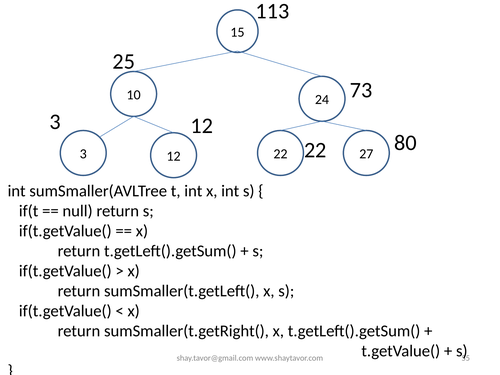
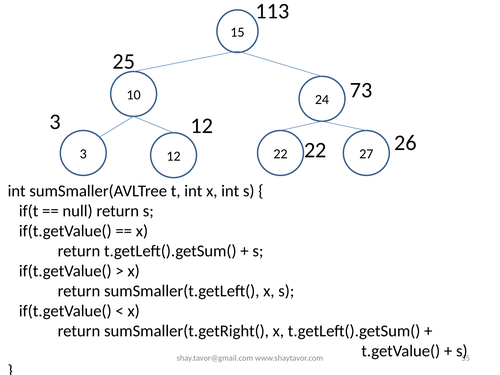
80: 80 -> 26
